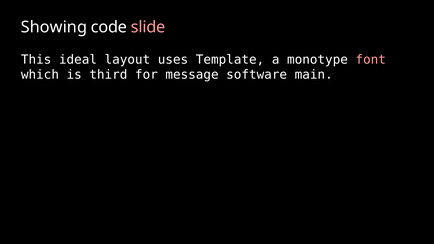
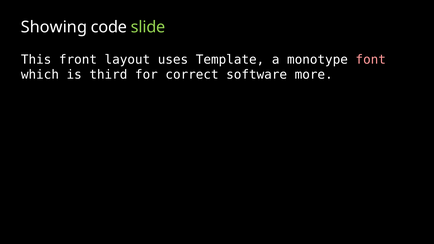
slide colour: pink -> light green
ideal: ideal -> front
message: message -> correct
main: main -> more
